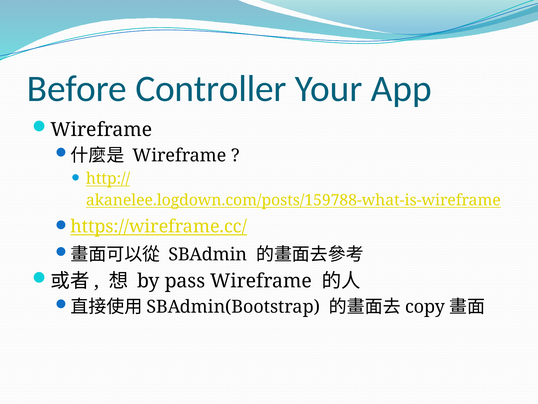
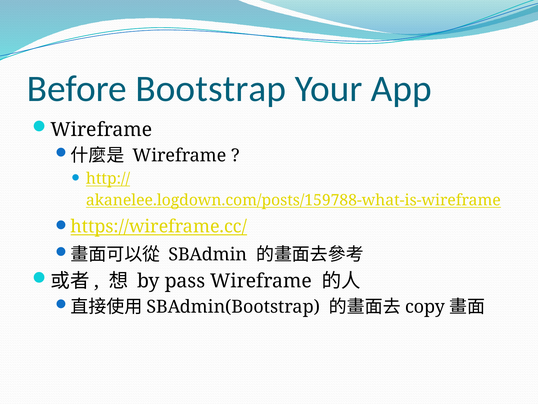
Controller: Controller -> Bootstrap
